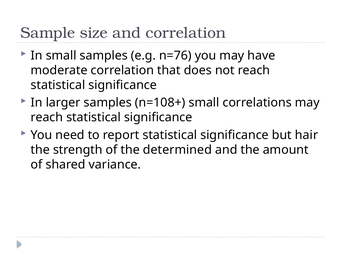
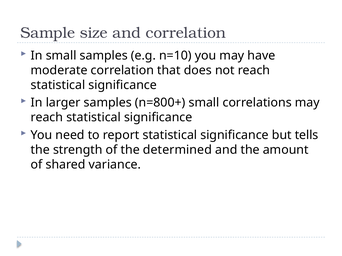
n=76: n=76 -> n=10
n=108+: n=108+ -> n=800+
hair: hair -> tells
